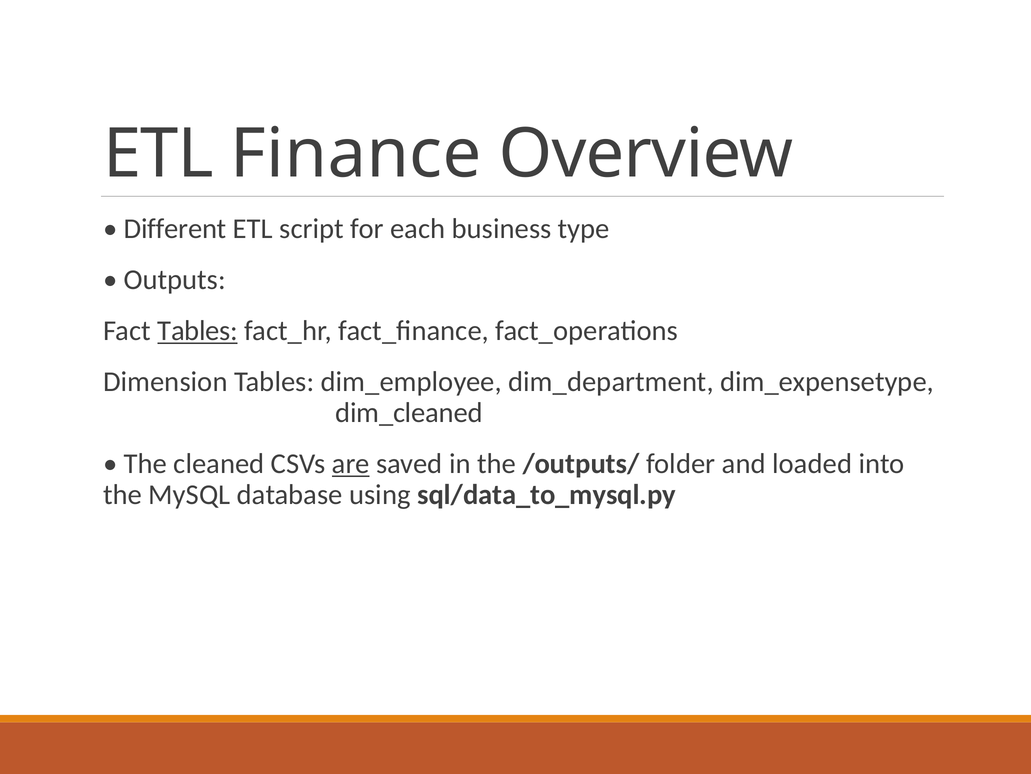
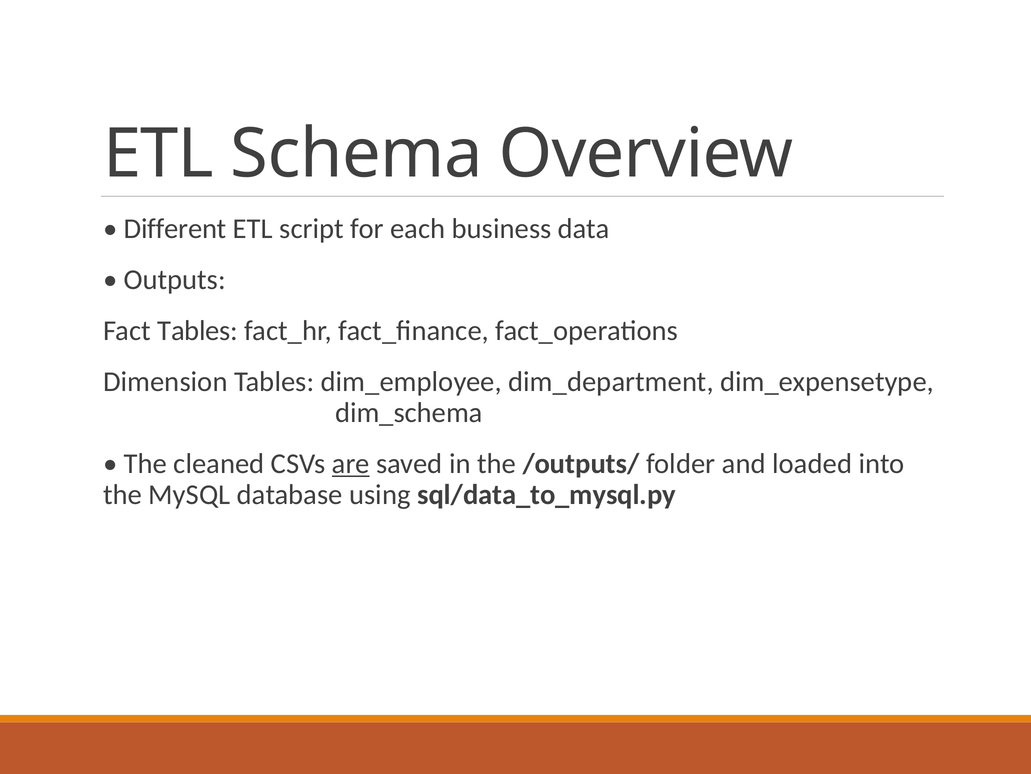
Finance: Finance -> Schema
type: type -> data
Tables at (198, 331) underline: present -> none
dim_cleaned: dim_cleaned -> dim_schema
